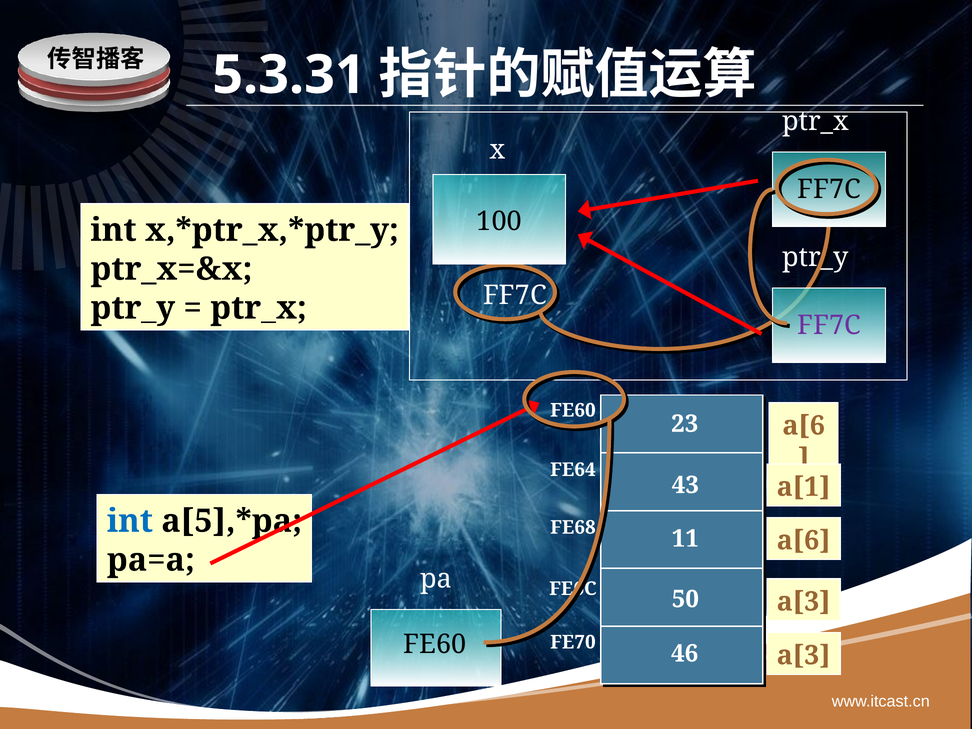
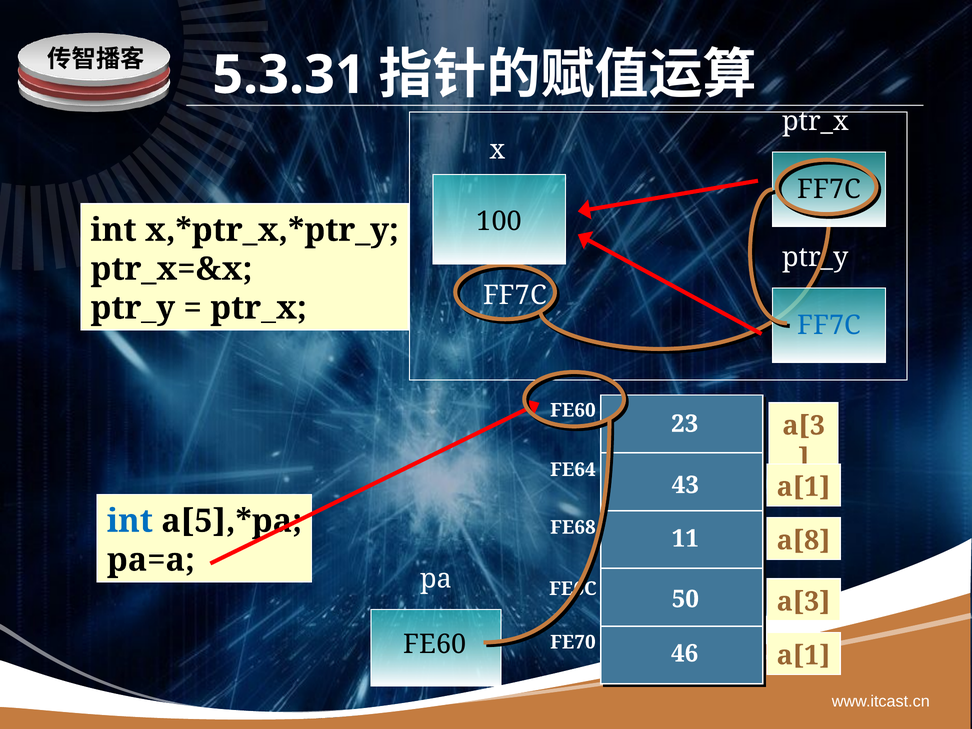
FF7C at (829, 325) colour: purple -> blue
a[6 at (804, 426): a[6 -> a[3
a[6 at (804, 540): a[6 -> a[8
a[3 at (804, 655): a[3 -> a[1
